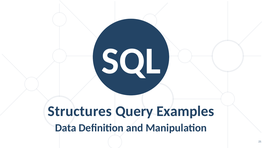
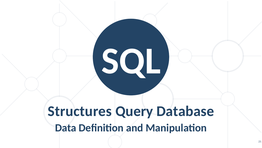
Examples: Examples -> Database
